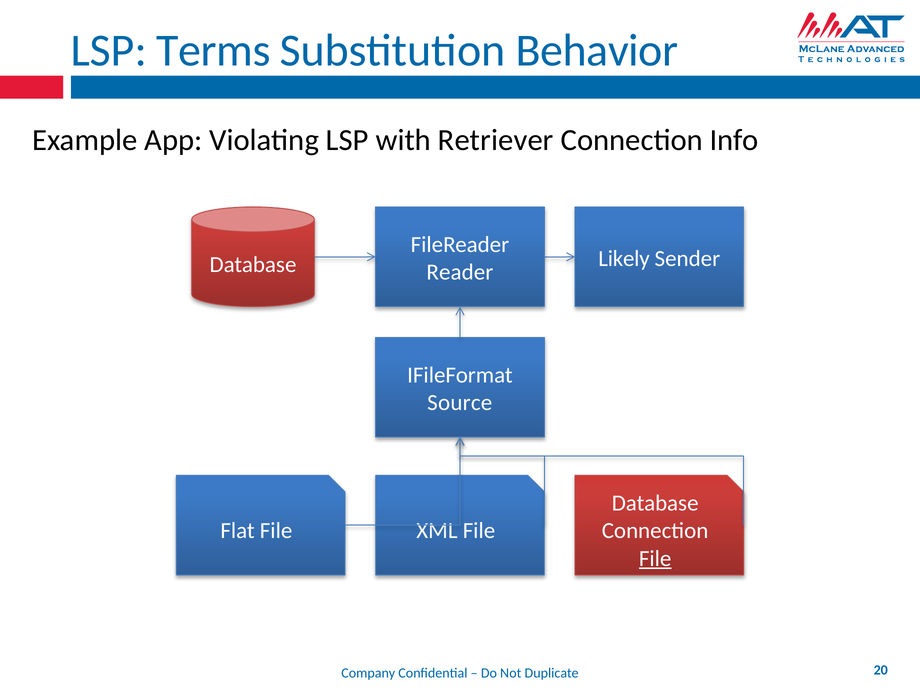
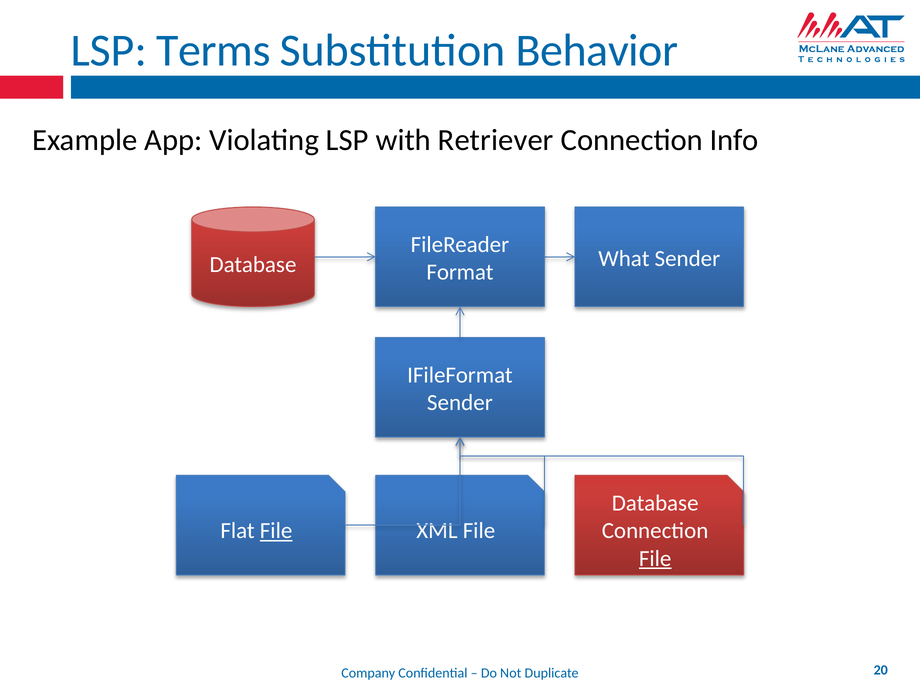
Likely: Likely -> What
Reader: Reader -> Format
Source at (460, 403): Source -> Sender
File at (276, 531) underline: none -> present
